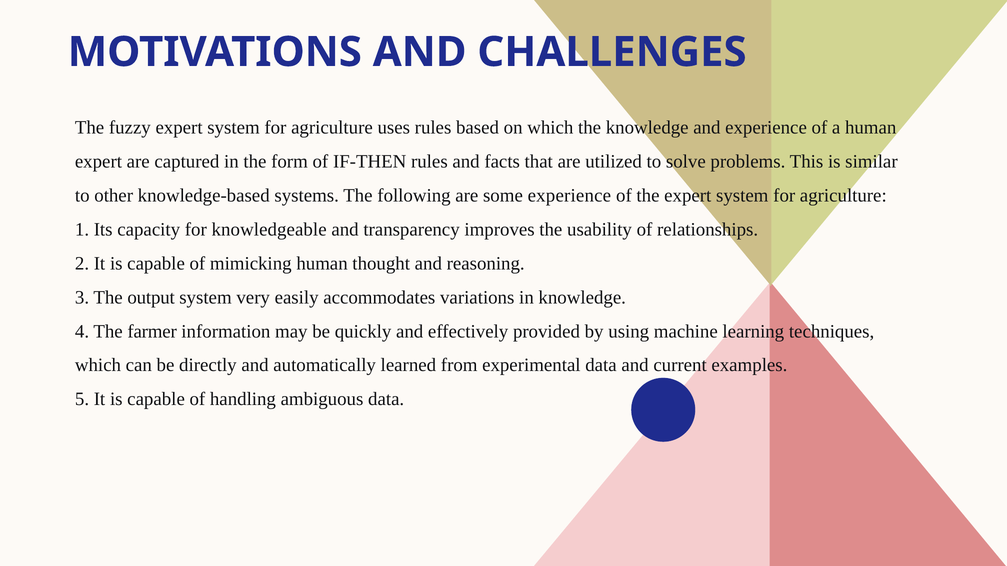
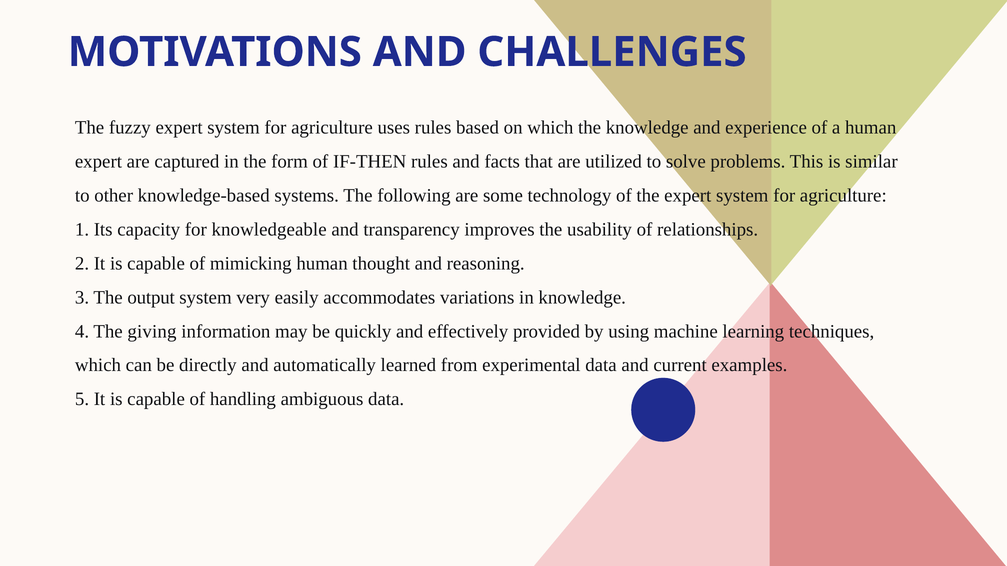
some experience: experience -> technology
farmer: farmer -> giving
